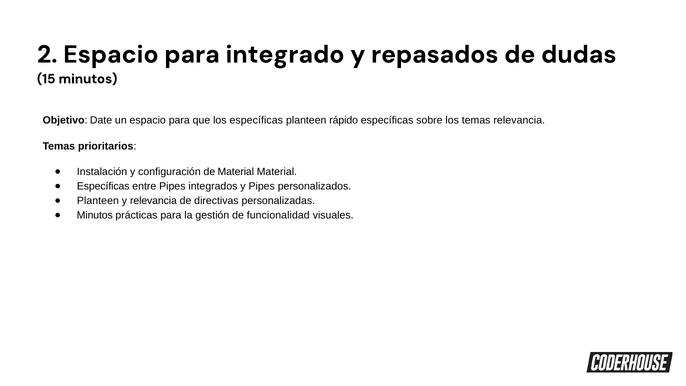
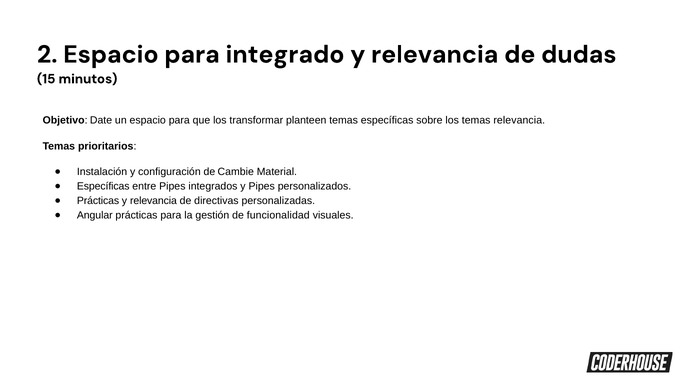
repasados at (435, 54): repasados -> relevancia
los específicas: específicas -> transformar
planteen rápido: rápido -> temas
de Material: Material -> Cambie
Planteen at (98, 201): Planteen -> Prácticas
Minutos at (95, 215): Minutos -> Angular
